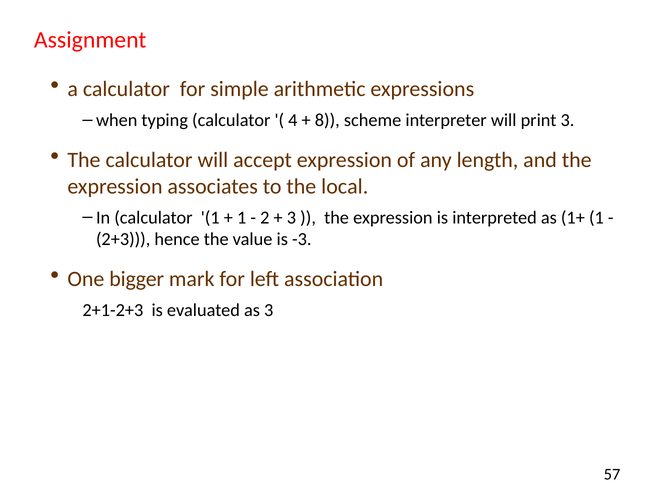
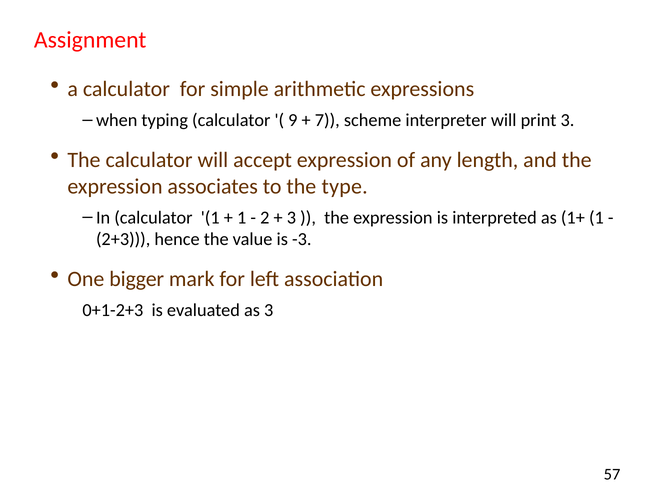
4: 4 -> 9
8: 8 -> 7
local: local -> type
2+1-2+3: 2+1-2+3 -> 0+1-2+3
